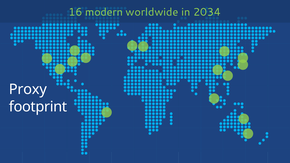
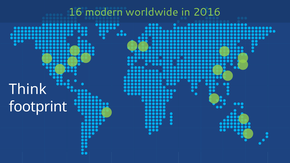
2034: 2034 -> 2016
Proxy: Proxy -> Think
